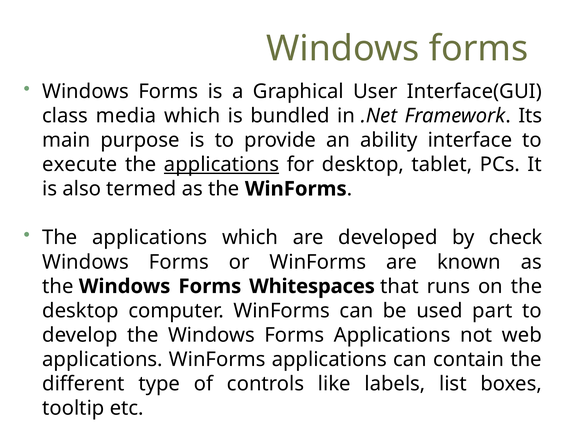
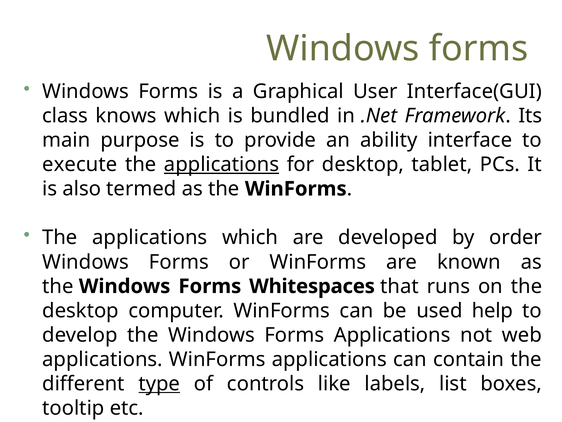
media: media -> knows
check: check -> order
part: part -> help
type underline: none -> present
